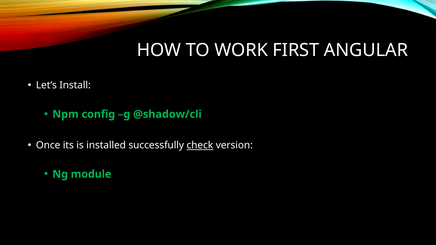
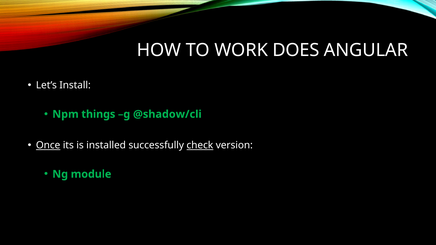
FIRST: FIRST -> DOES
config: config -> things
Once underline: none -> present
